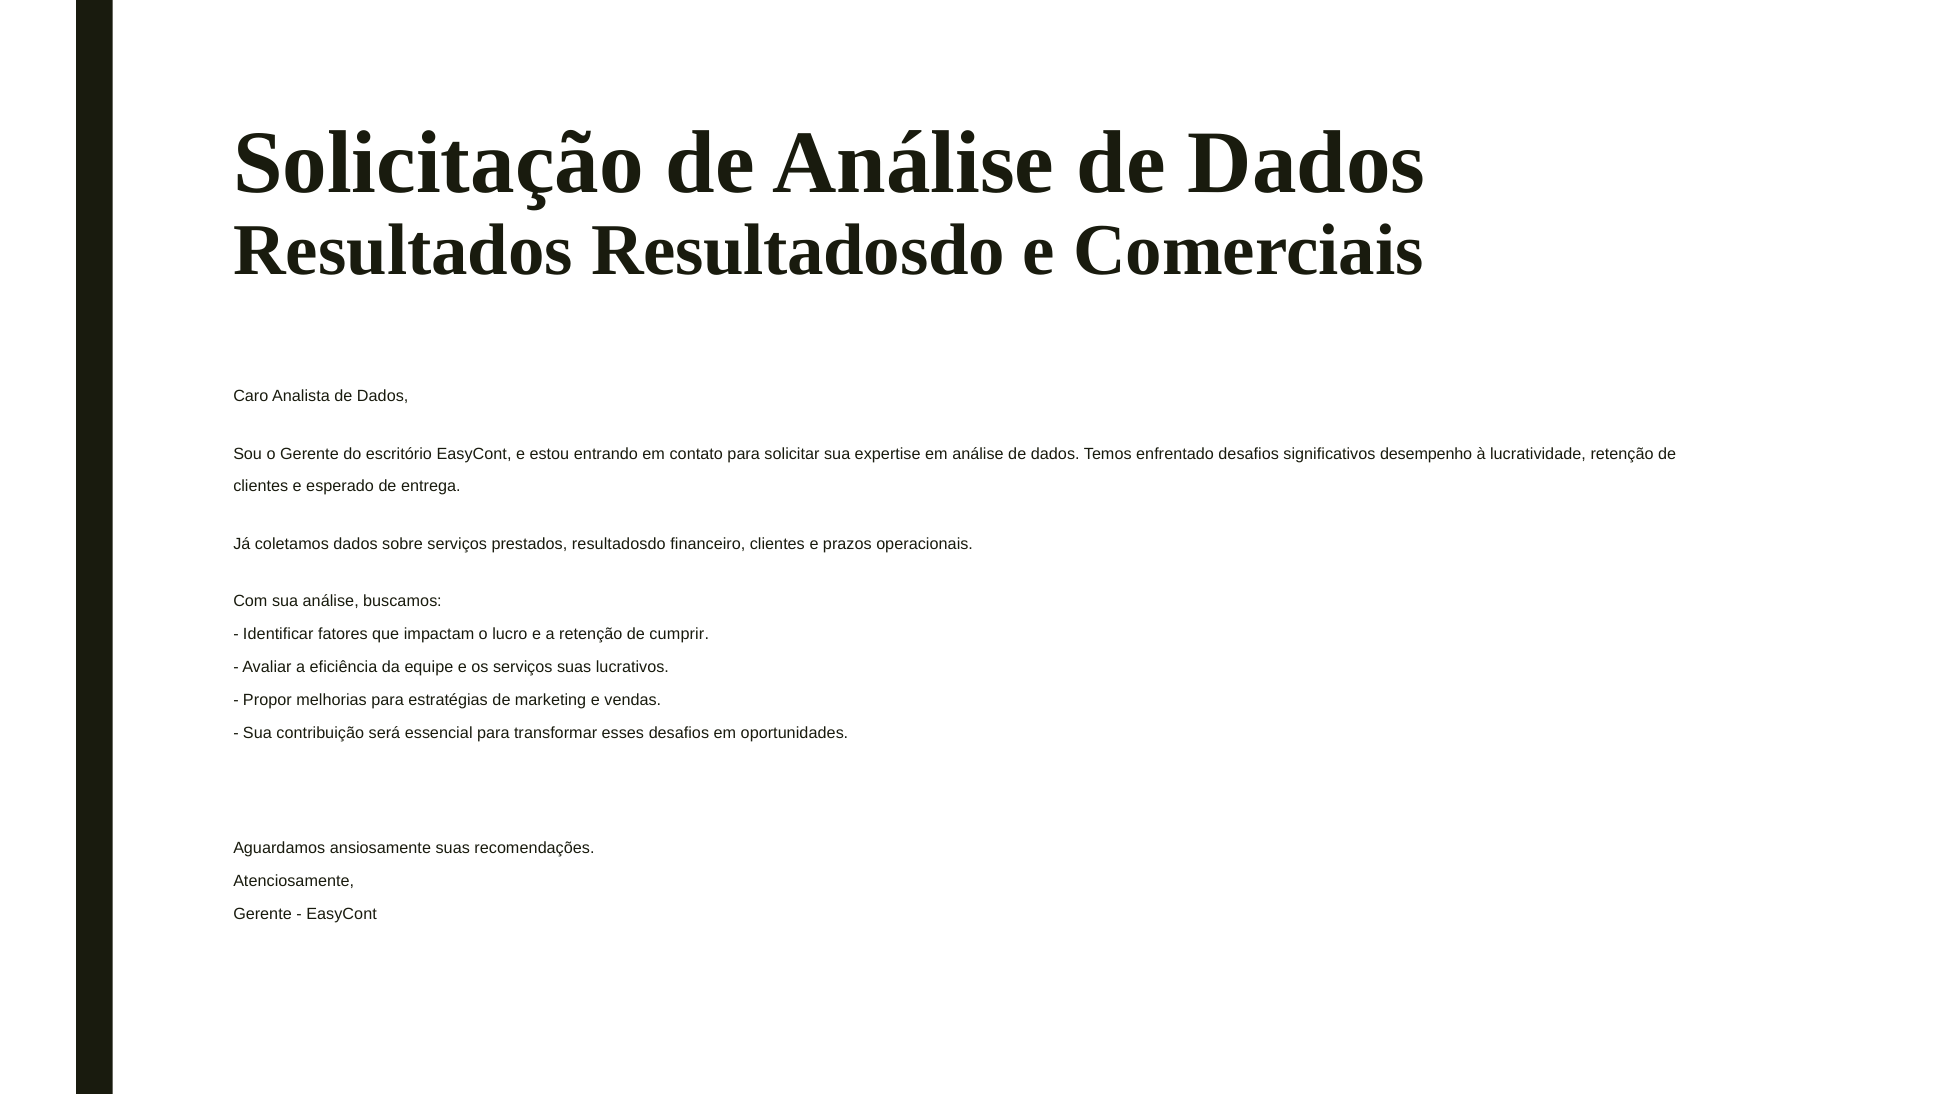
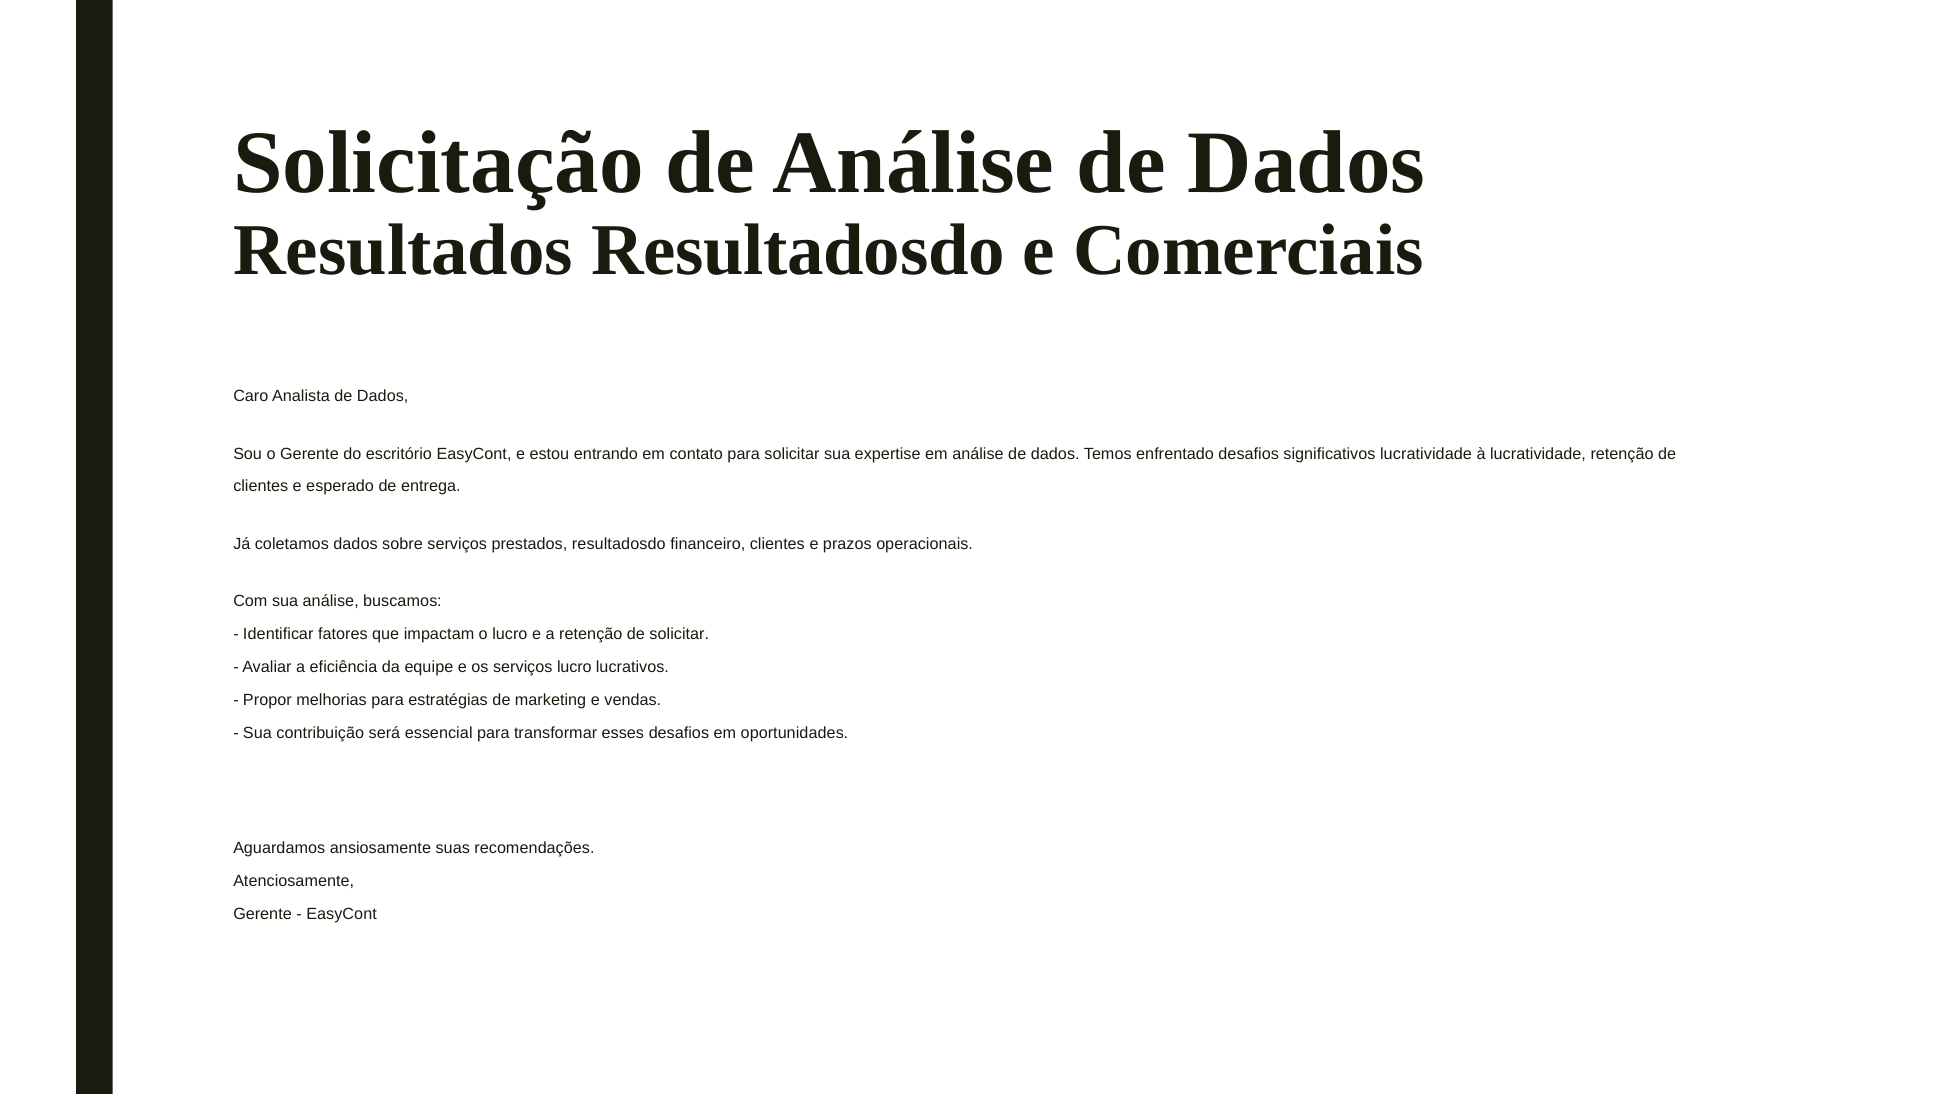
significativos desempenho: desempenho -> lucratividade
de cumprir: cumprir -> solicitar
serviços suas: suas -> lucro
